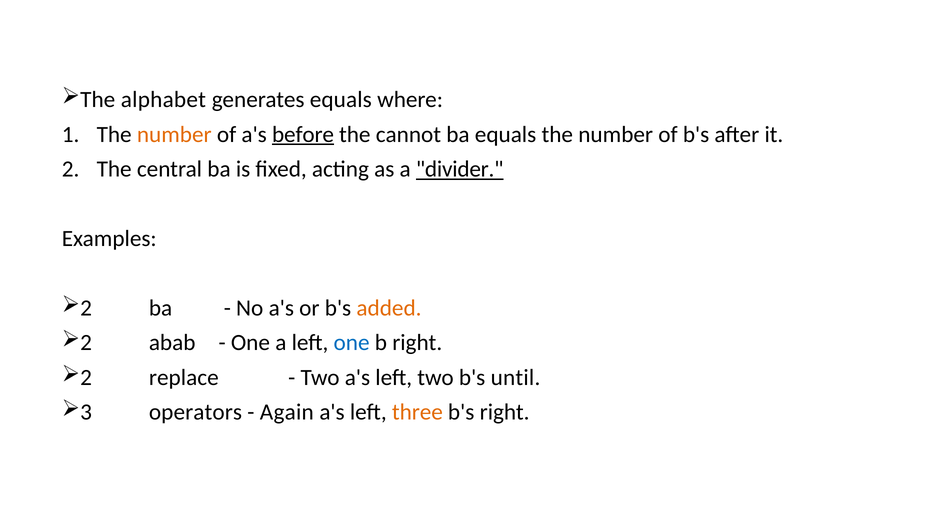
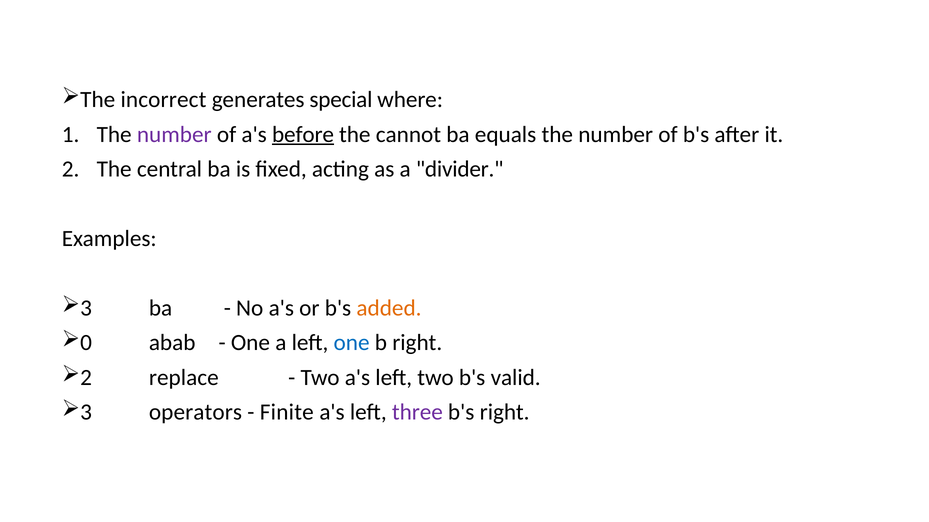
alphabet: alphabet -> incorrect
generates equals: equals -> special
number at (174, 135) colour: orange -> purple
divider underline: present -> none
2 at (86, 308): 2 -> 3
2 at (86, 343): 2 -> 0
until: until -> valid
Again: Again -> Finite
three colour: orange -> purple
